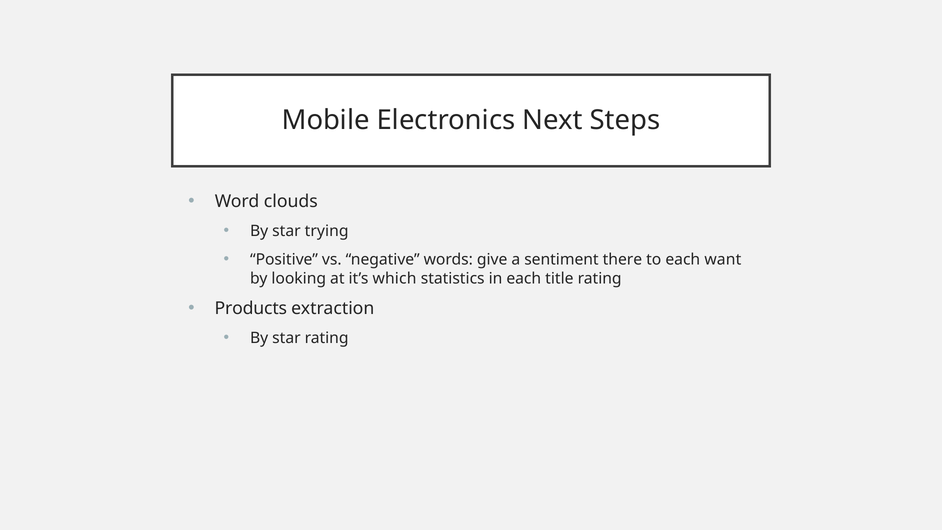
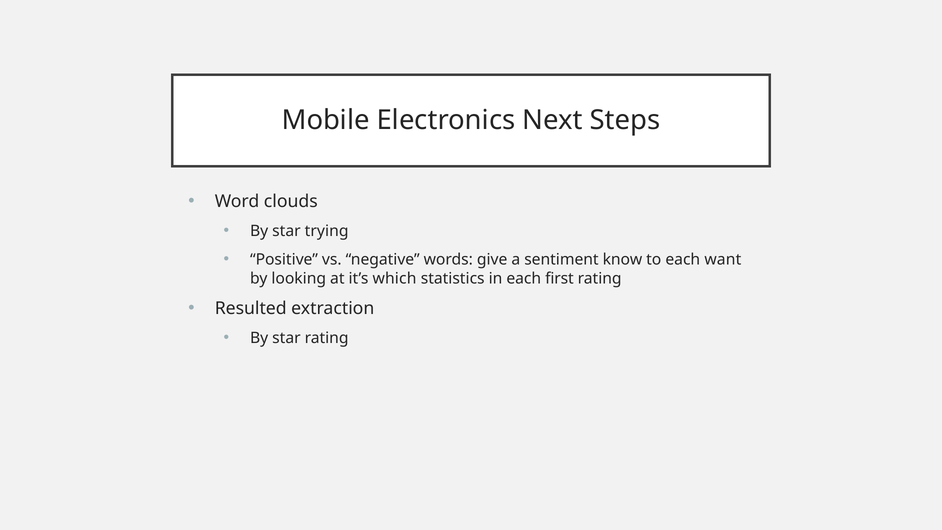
there: there -> know
title: title -> first
Products: Products -> Resulted
